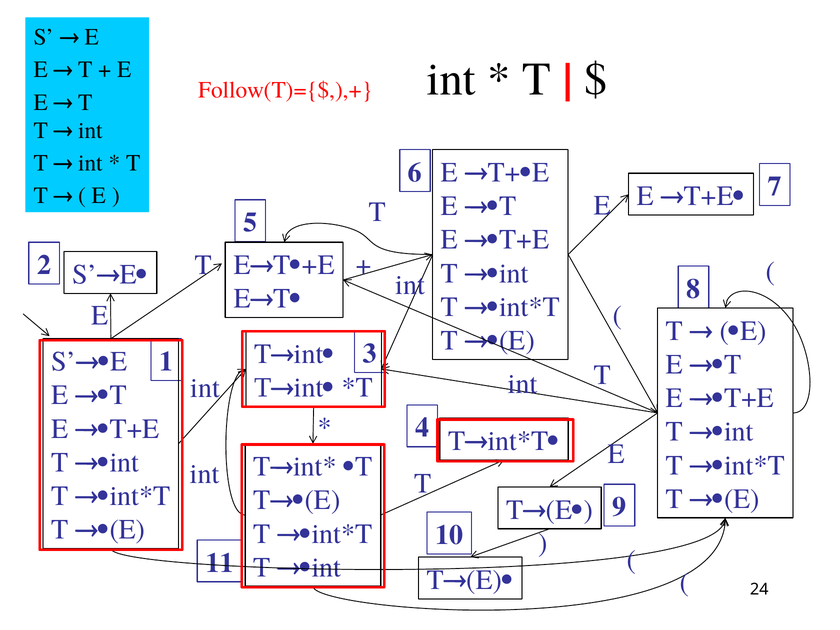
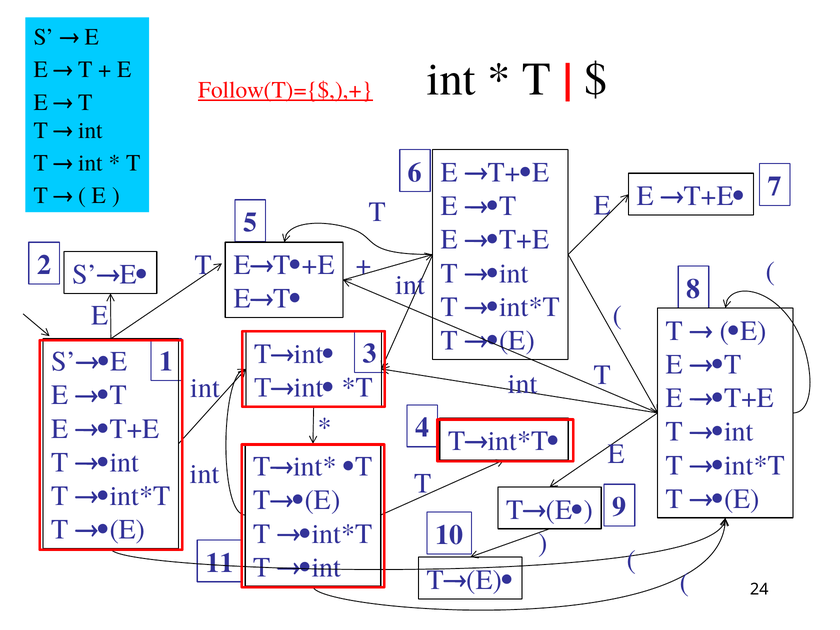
Follow(T)={$,),+ underline: none -> present
